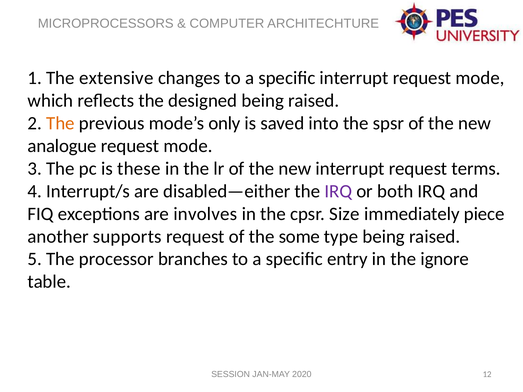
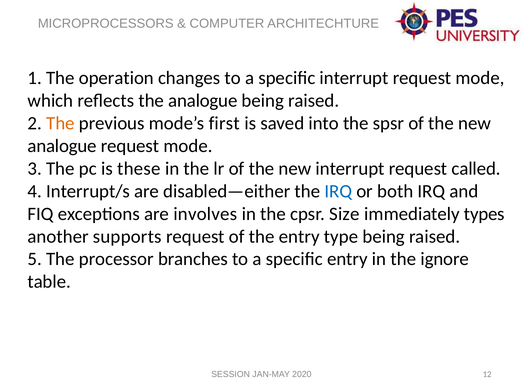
extensive: extensive -> operation
the designed: designed -> analogue
only: only -> first
terms: terms -> called
IRQ at (338, 191) colour: purple -> blue
piece: piece -> types
the some: some -> entry
